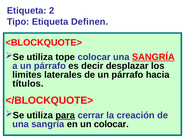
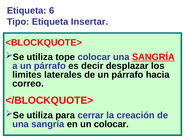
2: 2 -> 6
Definen: Definen -> Insertar
títulos: títulos -> correo
para underline: present -> none
